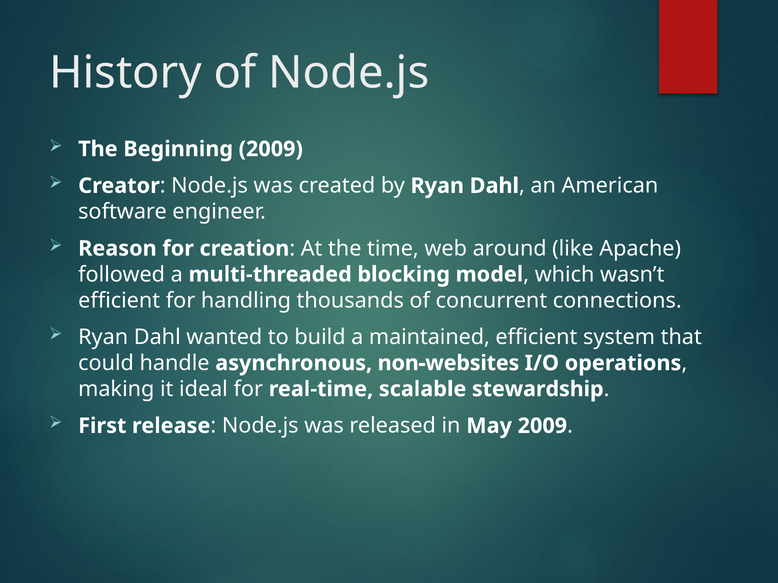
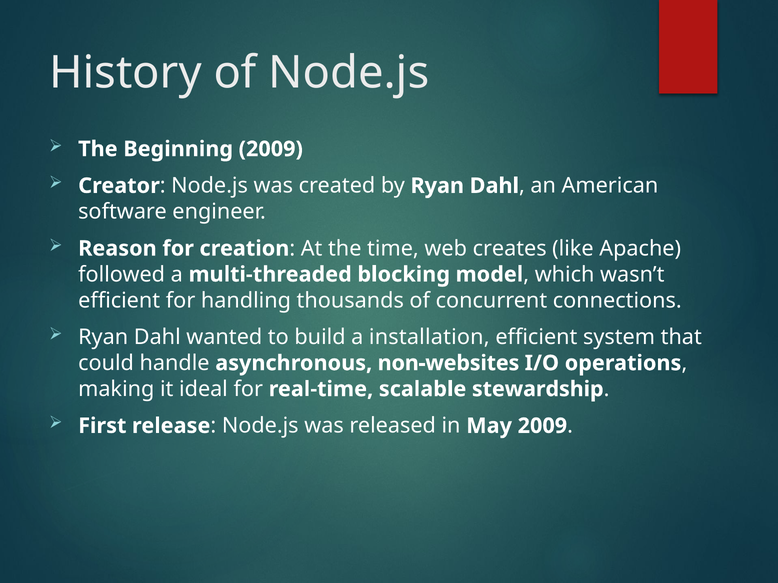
around: around -> creates
maintained: maintained -> installation
